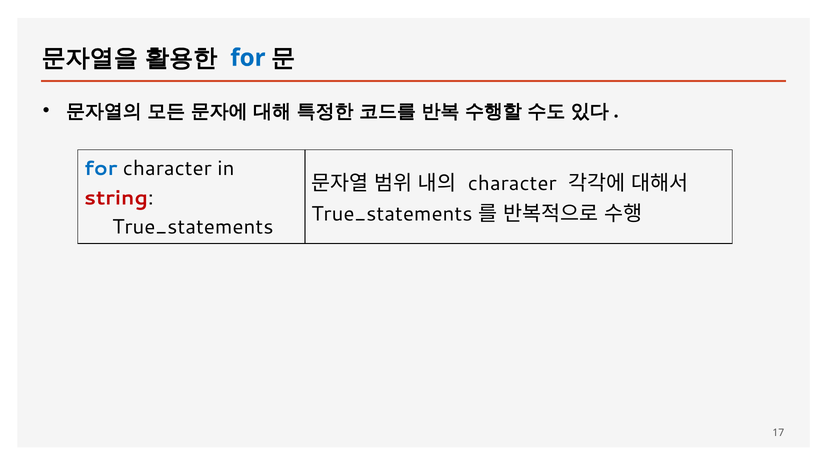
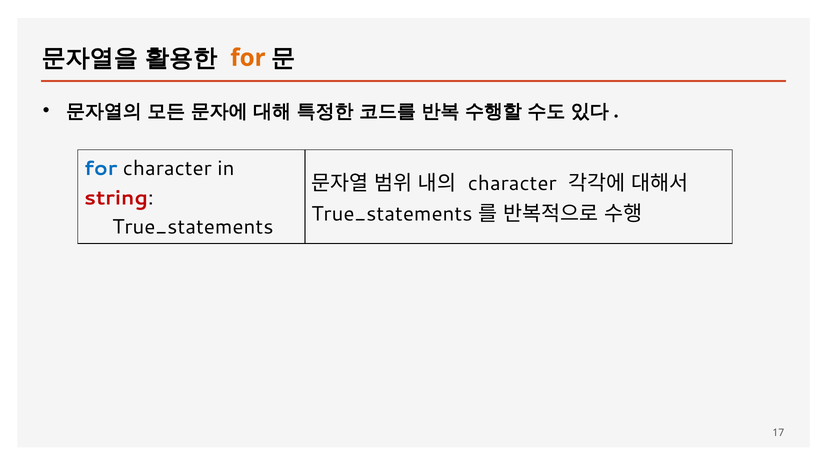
for at (248, 58) colour: blue -> orange
